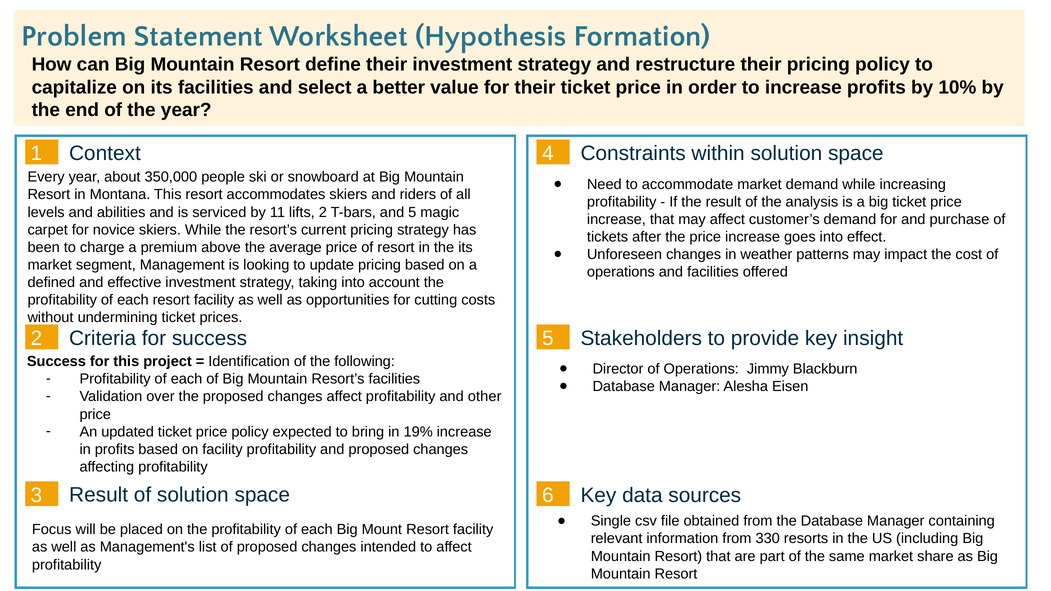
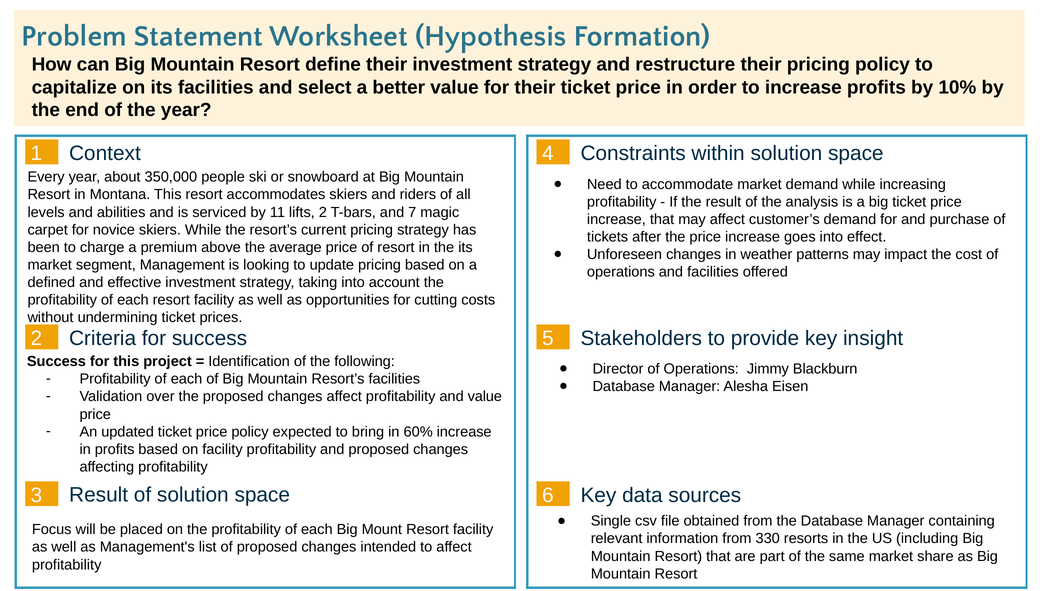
and 5: 5 -> 7
and other: other -> value
19%: 19% -> 60%
